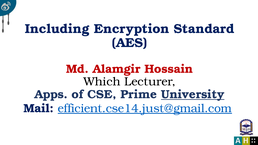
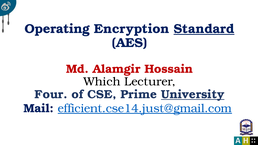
Including: Including -> Operating
Standard underline: none -> present
Apps: Apps -> Four
